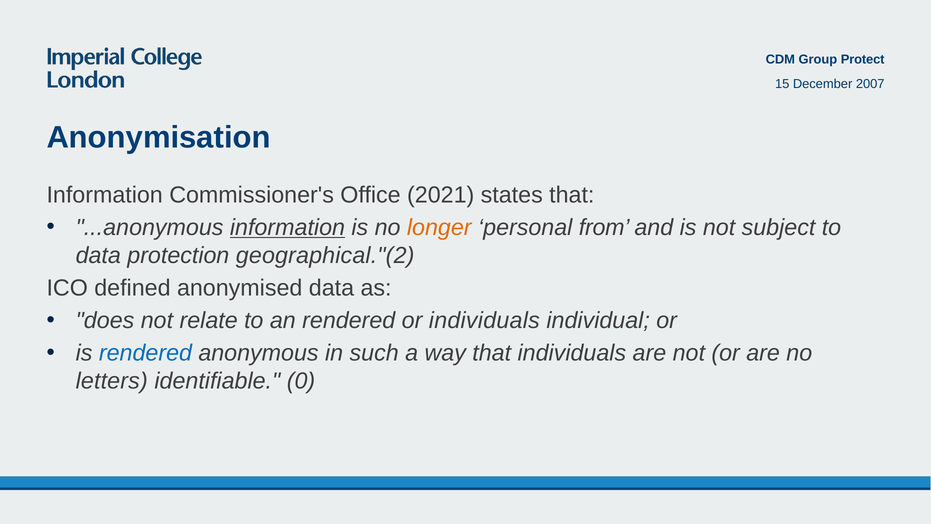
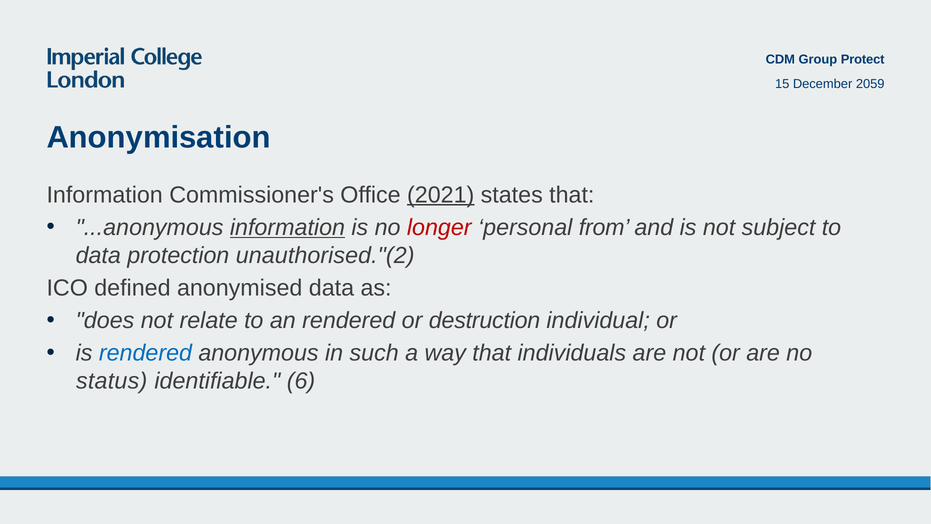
2007: 2007 -> 2059
2021 underline: none -> present
longer colour: orange -> red
geographical."(2: geographical."(2 -> unauthorised."(2
or individuals: individuals -> destruction
letters: letters -> status
0: 0 -> 6
